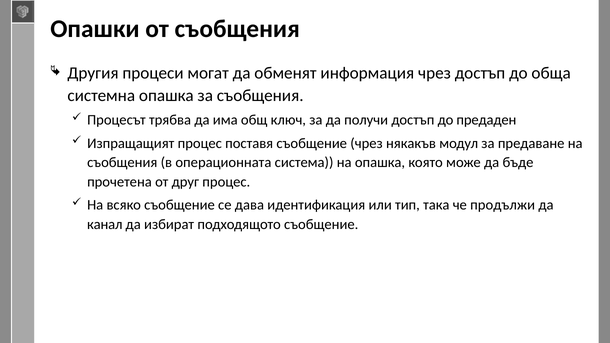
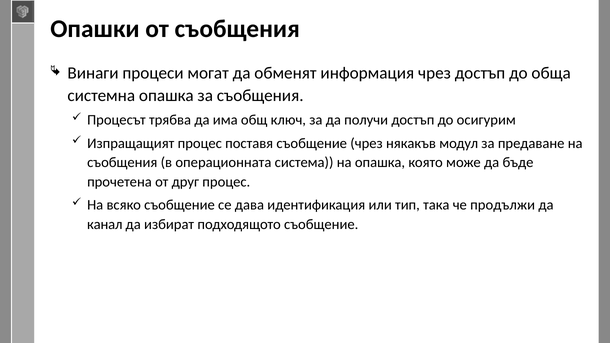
Другия: Другия -> Винаги
предаден: предаден -> осигурим
